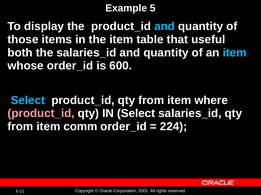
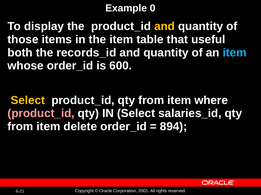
5: 5 -> 0
and at (165, 26) colour: light blue -> yellow
the salaries_id: salaries_id -> records_id
Select at (28, 101) colour: light blue -> yellow
comm: comm -> delete
224: 224 -> 894
